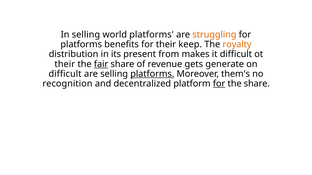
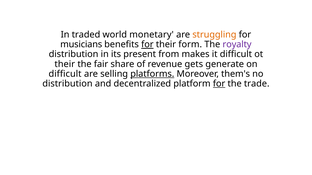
In selling: selling -> traded
world platforms: platforms -> monetary
platforms at (81, 45): platforms -> musicians
for at (147, 45) underline: none -> present
keep: keep -> form
royalty colour: orange -> purple
fair underline: present -> none
recognition at (67, 84): recognition -> distribution
the share: share -> trade
